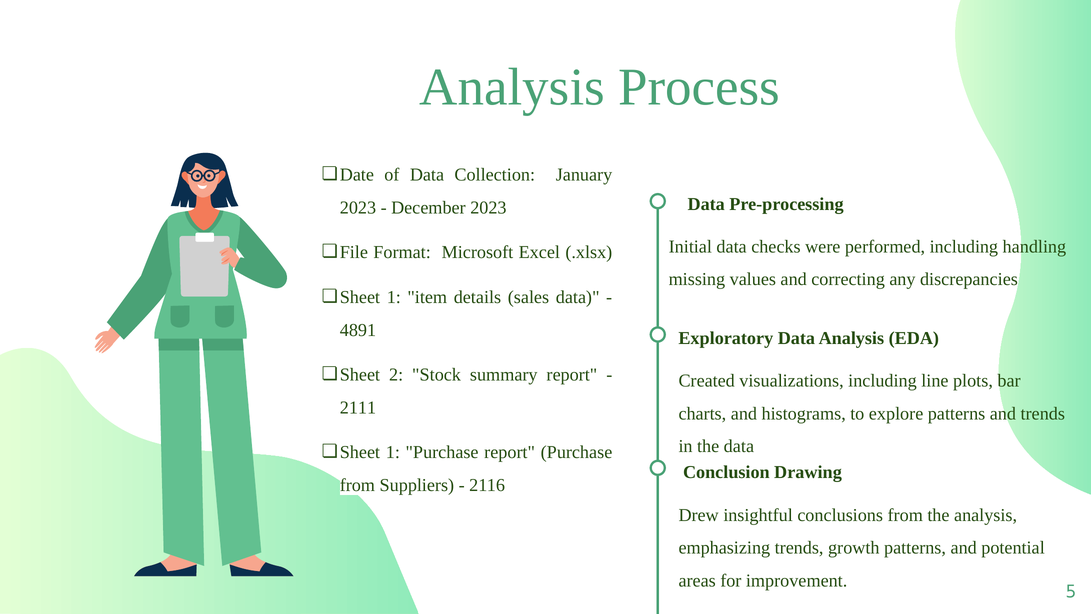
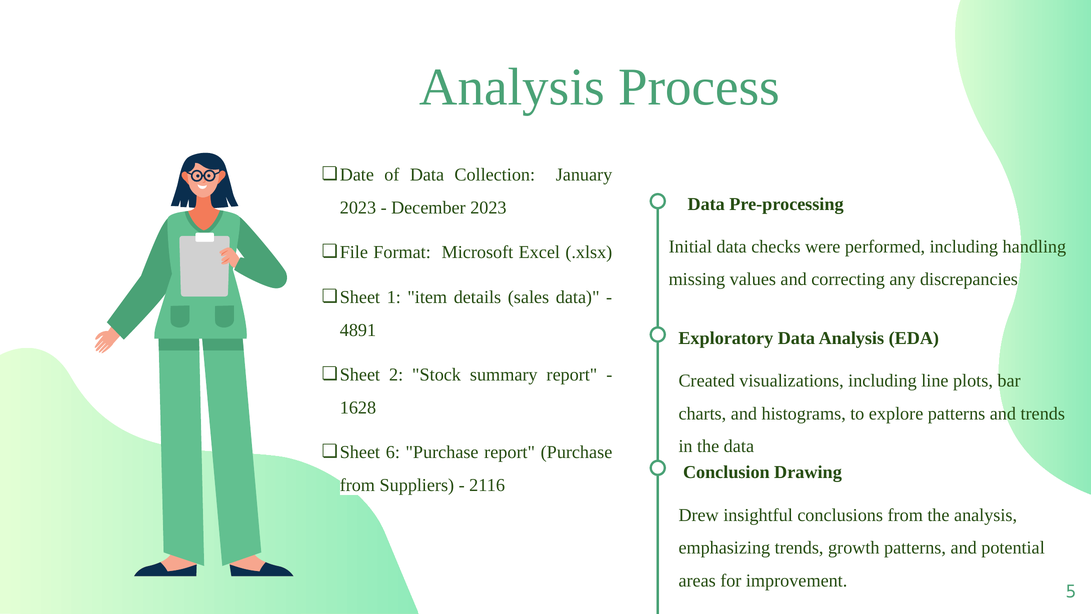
2111: 2111 -> 1628
1 at (393, 452): 1 -> 6
